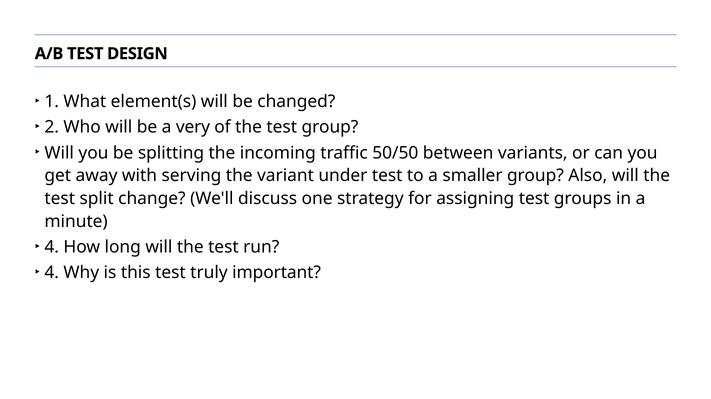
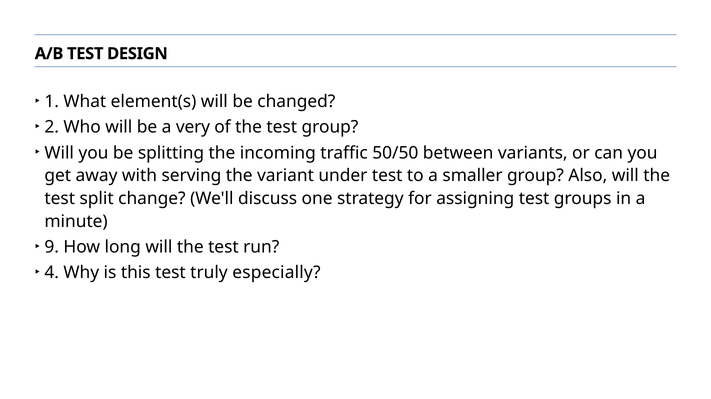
4 at (52, 247): 4 -> 9
important: important -> especially
